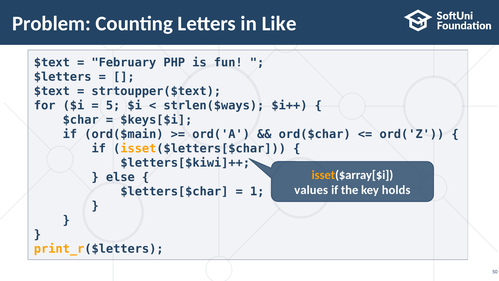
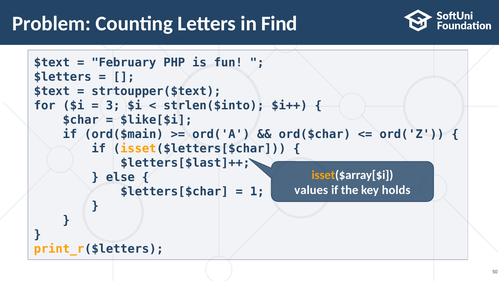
Like: Like -> Find
5: 5 -> 3
strlen($ways: strlen($ways -> strlen($into
$keys[$i: $keys[$i -> $like[$i
$letters[$kiwi]++: $letters[$kiwi]++ -> $letters[$last]++
